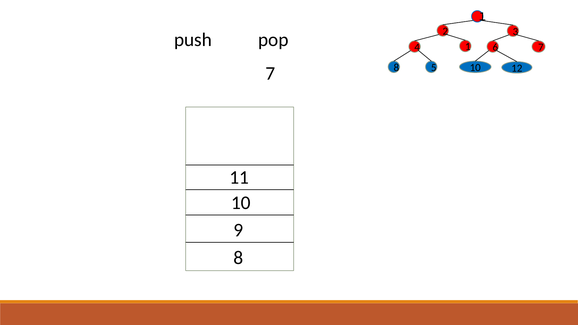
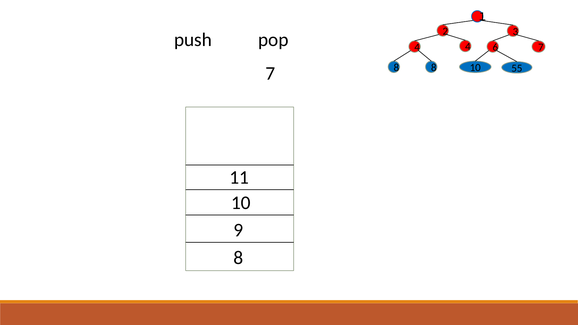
4 1: 1 -> 4
8 5: 5 -> 8
12: 12 -> 55
